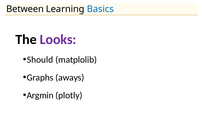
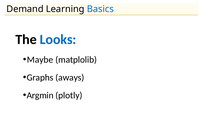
Between: Between -> Demand
Looks colour: purple -> blue
Should: Should -> Maybe
